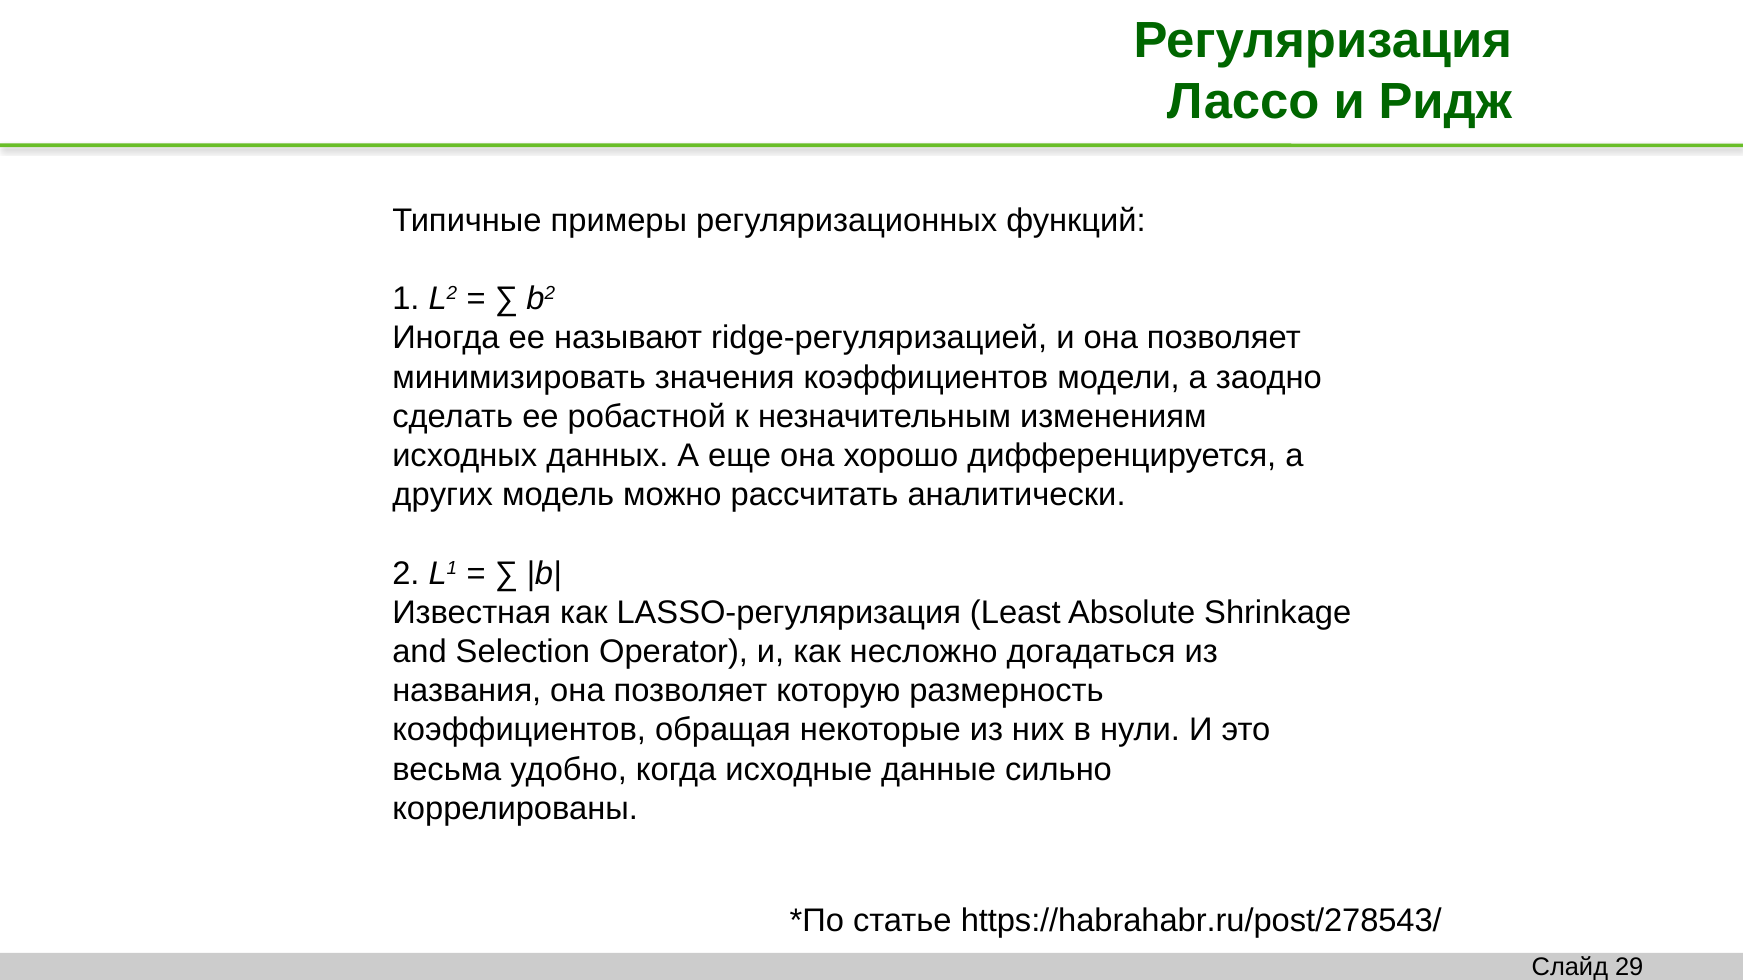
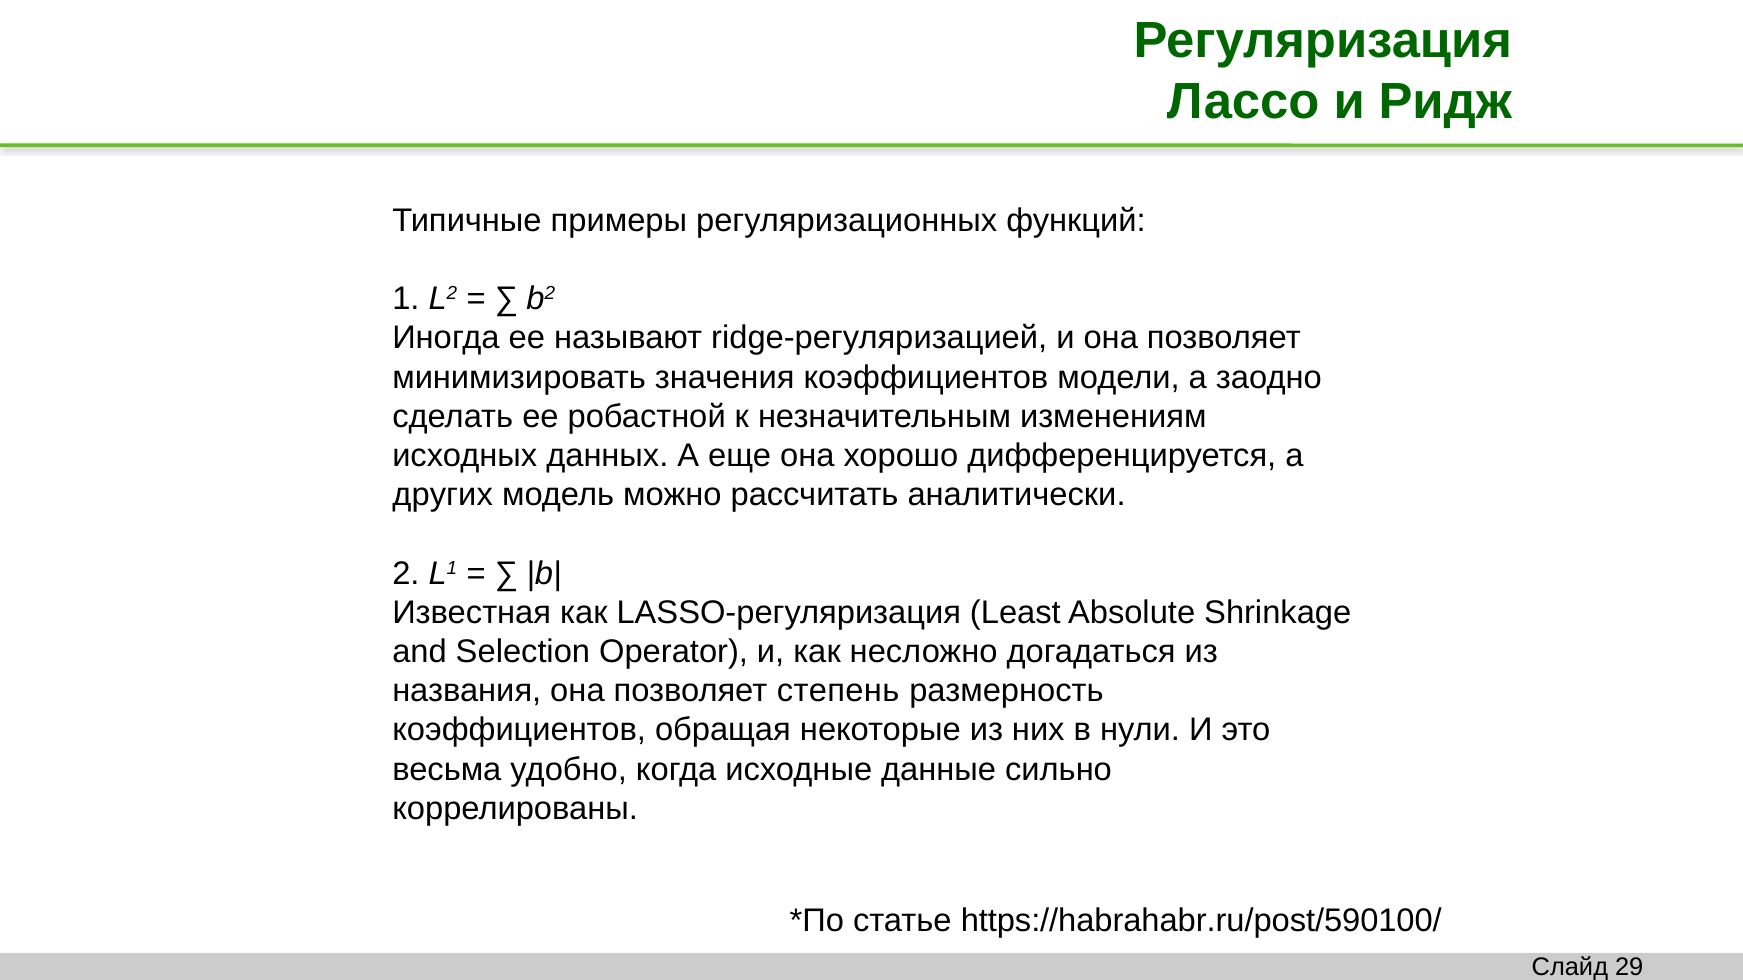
которую: которую -> степень
https://habrahabr.ru/post/278543/: https://habrahabr.ru/post/278543/ -> https://habrahabr.ru/post/590100/
